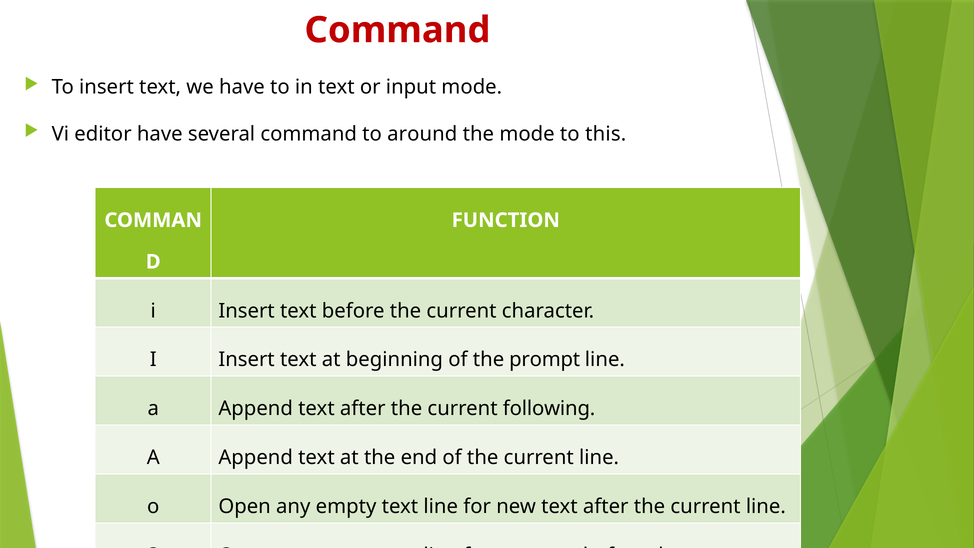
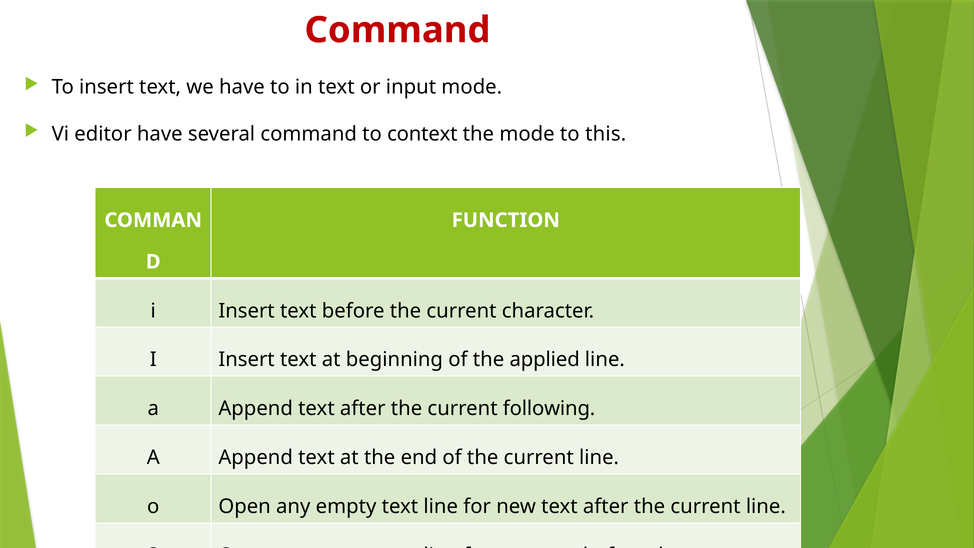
around: around -> context
prompt: prompt -> applied
